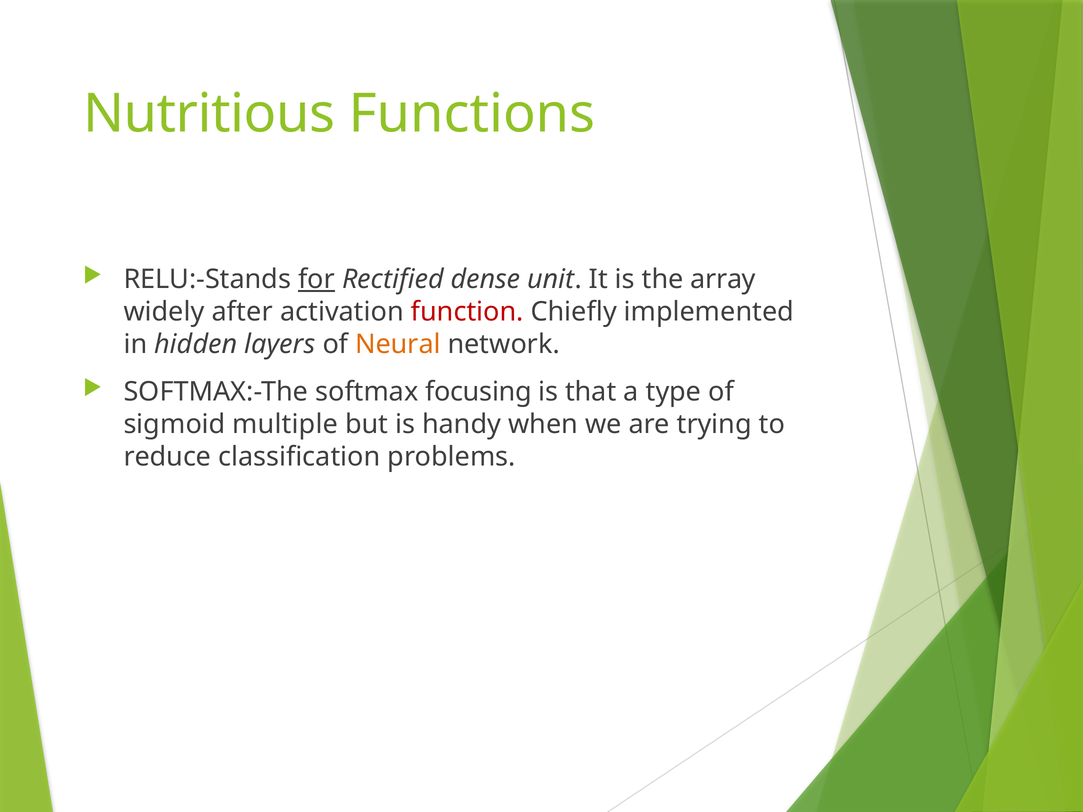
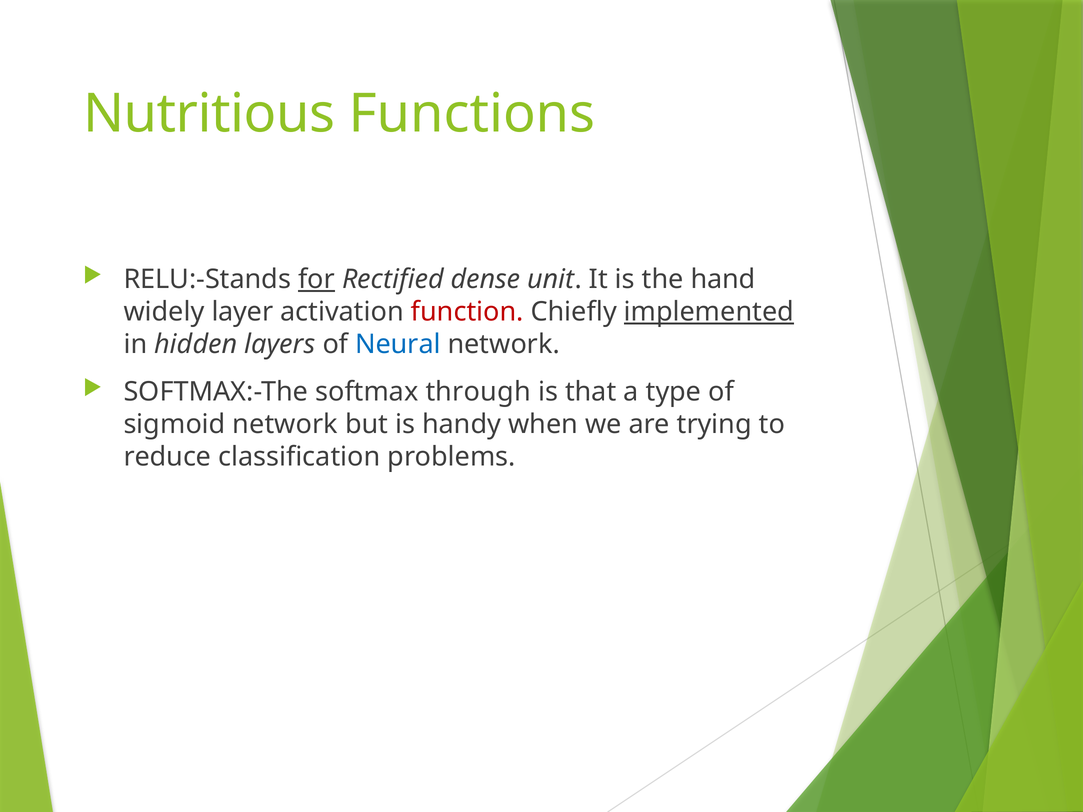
array: array -> hand
after: after -> layer
implemented underline: none -> present
Neural colour: orange -> blue
focusing: focusing -> through
sigmoid multiple: multiple -> network
